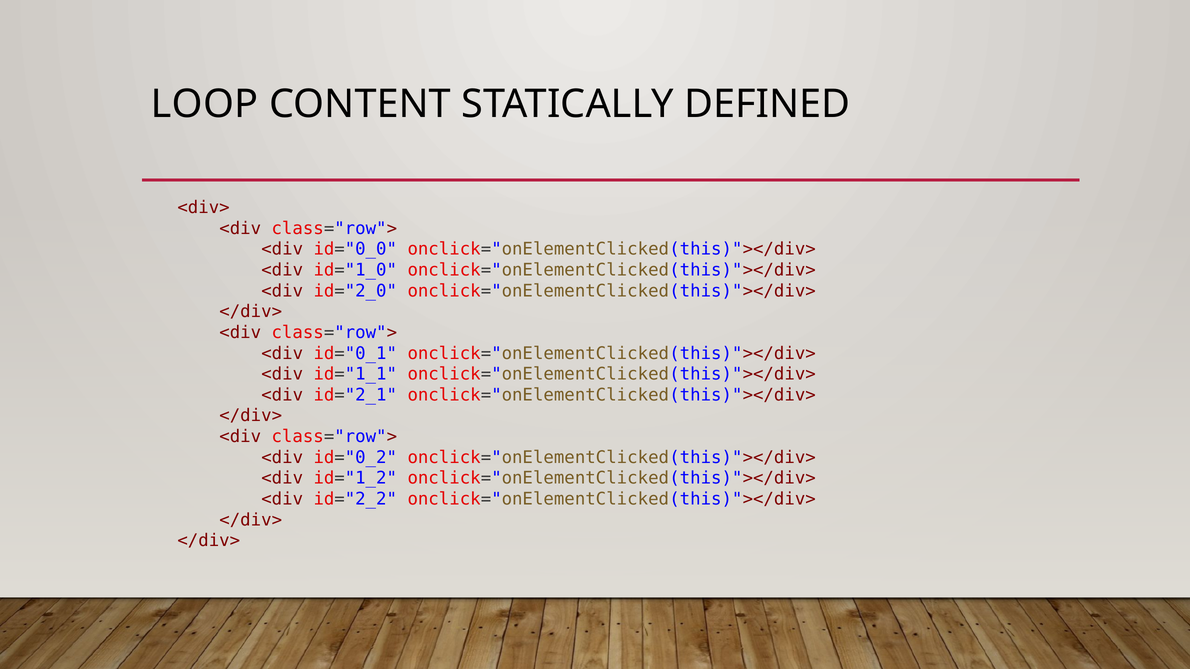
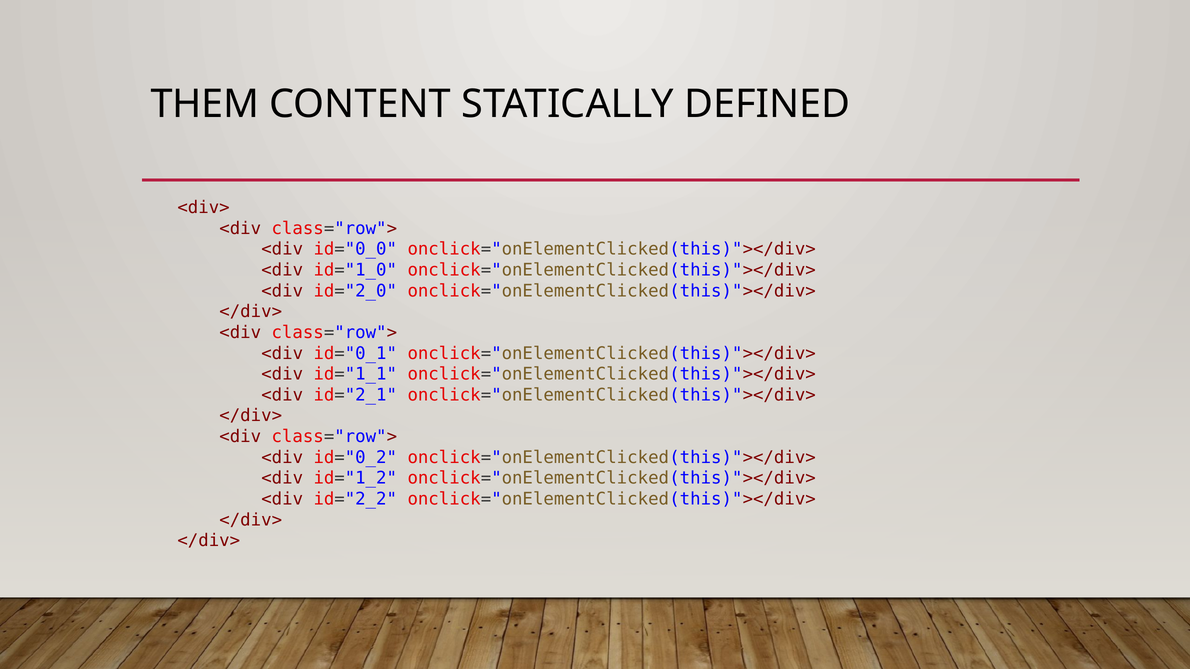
LOOP: LOOP -> THEM
